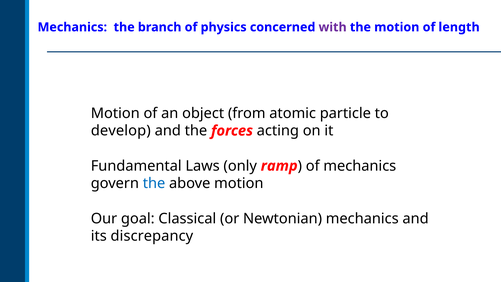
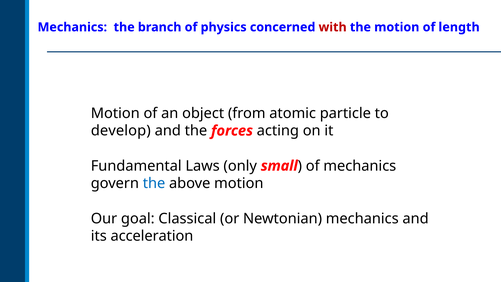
with colour: purple -> red
ramp: ramp -> small
discrepancy: discrepancy -> acceleration
